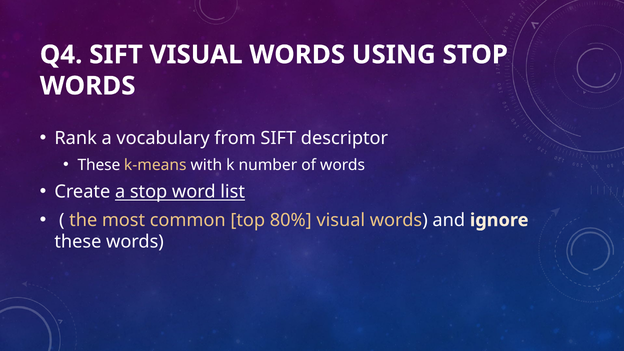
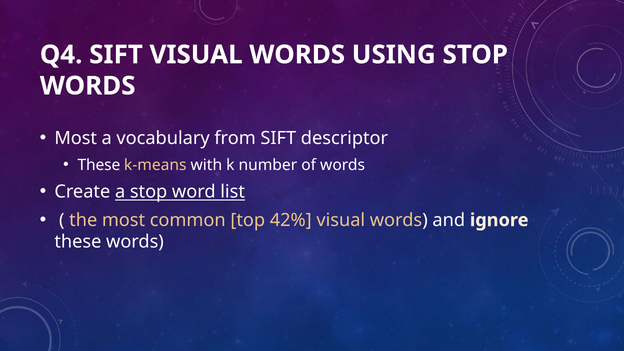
Rank at (76, 138): Rank -> Most
80%: 80% -> 42%
